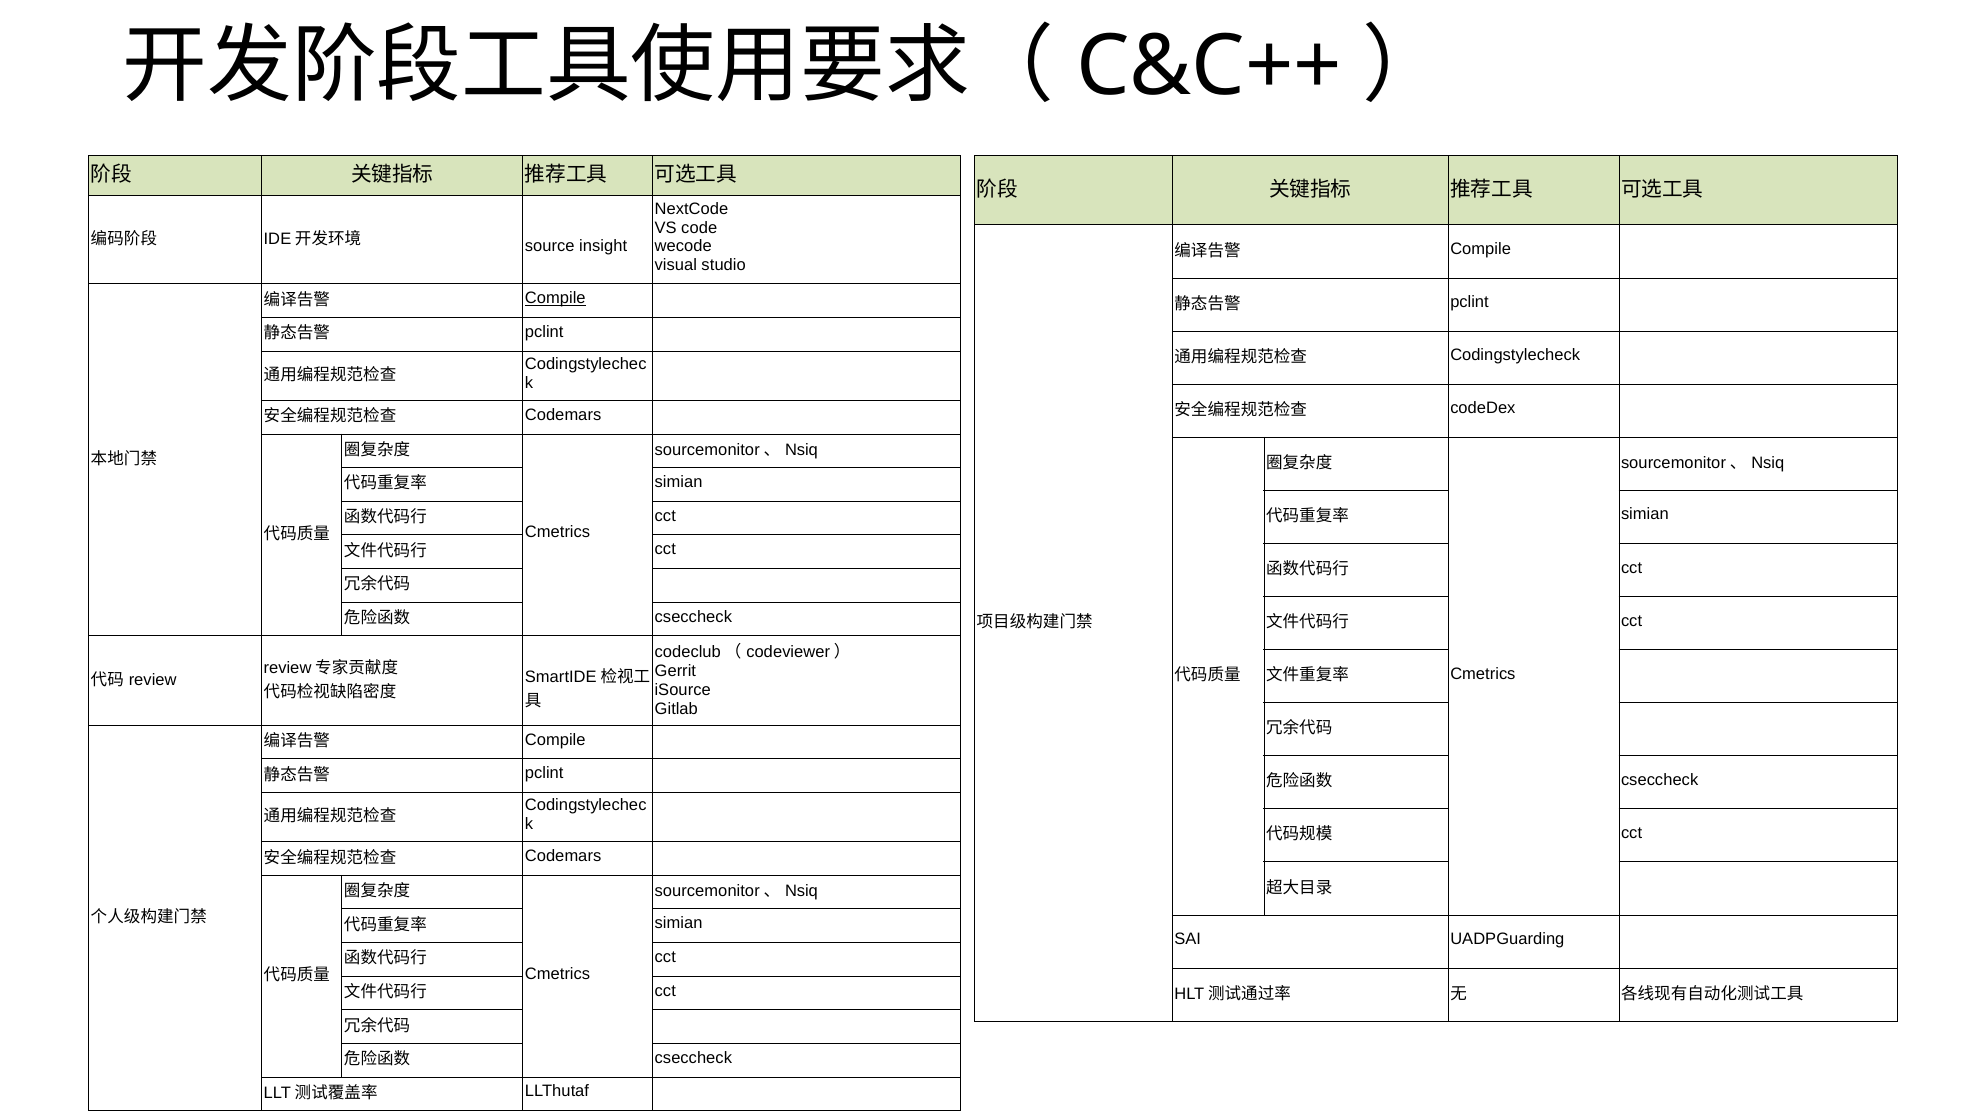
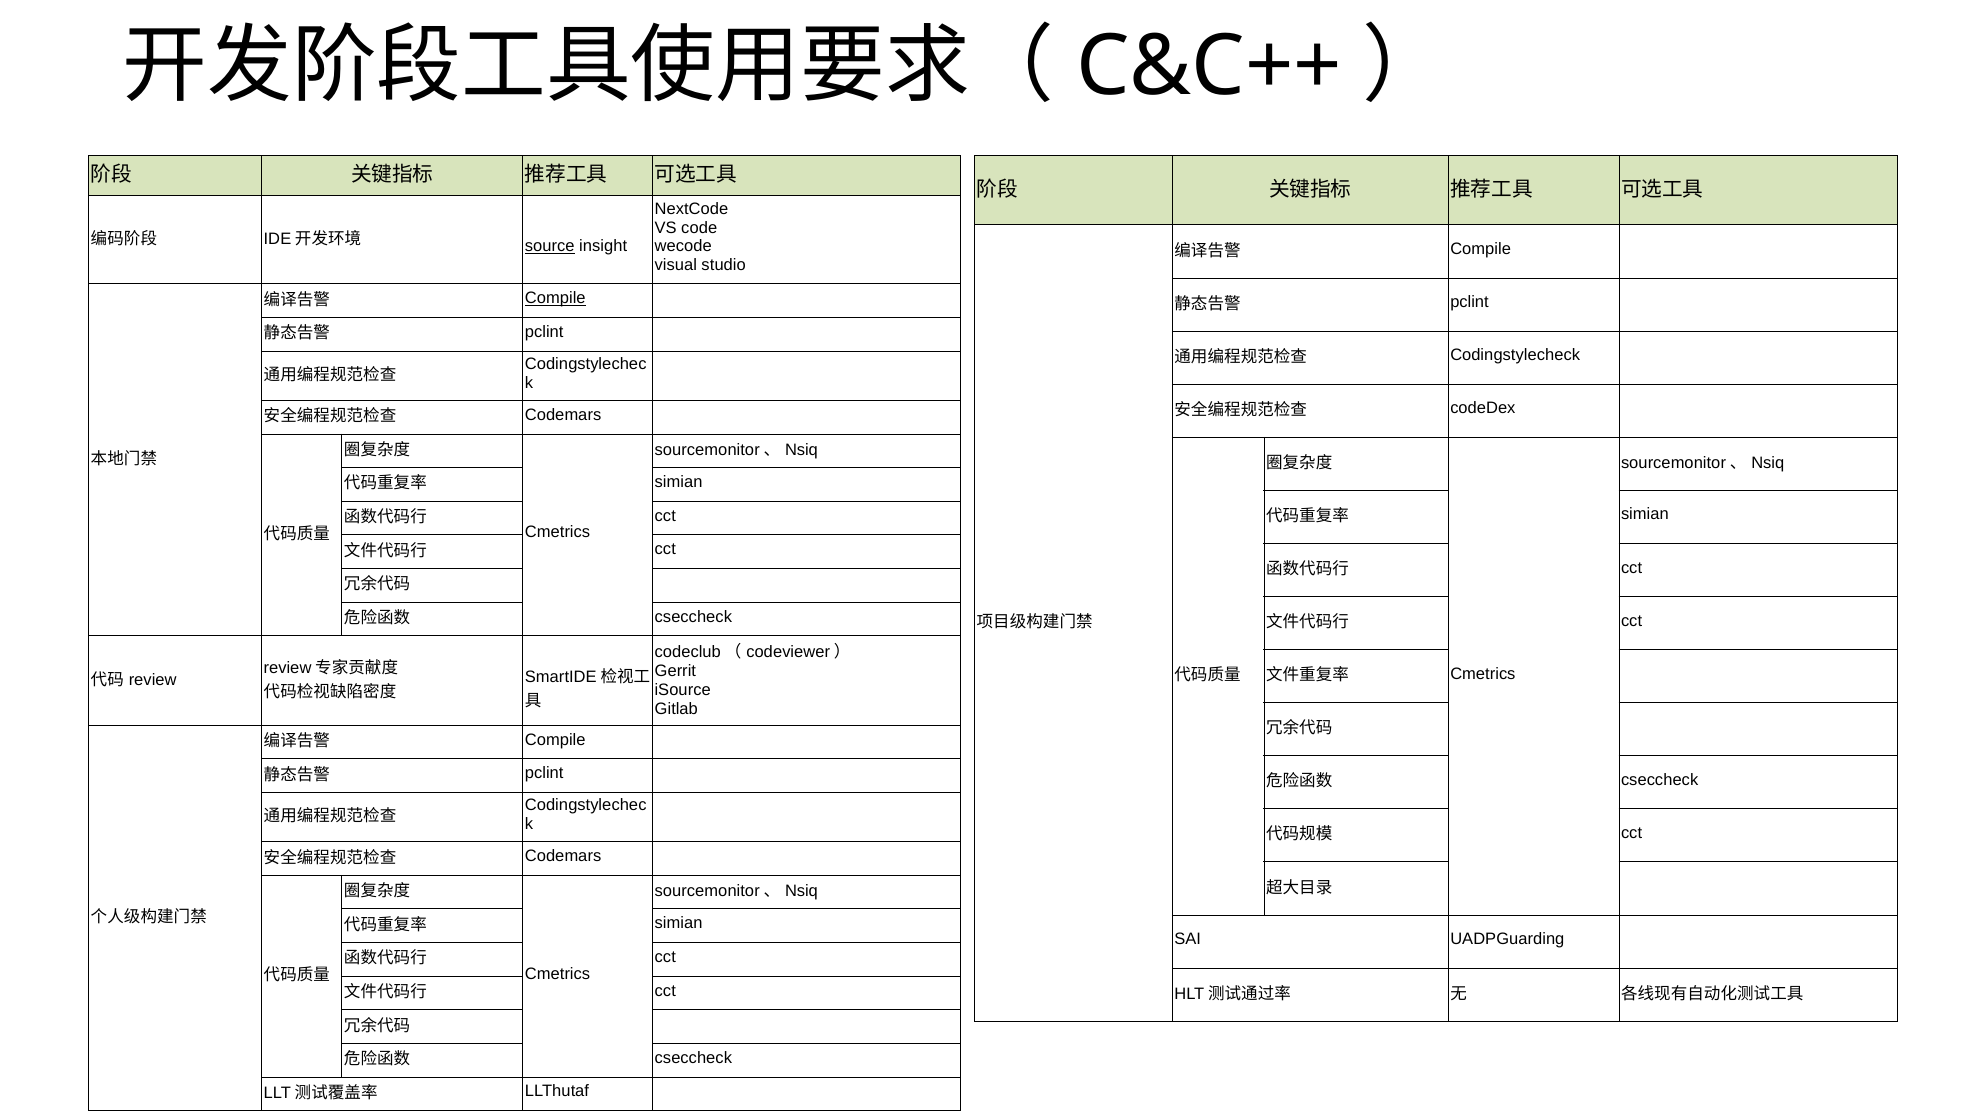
source underline: none -> present
